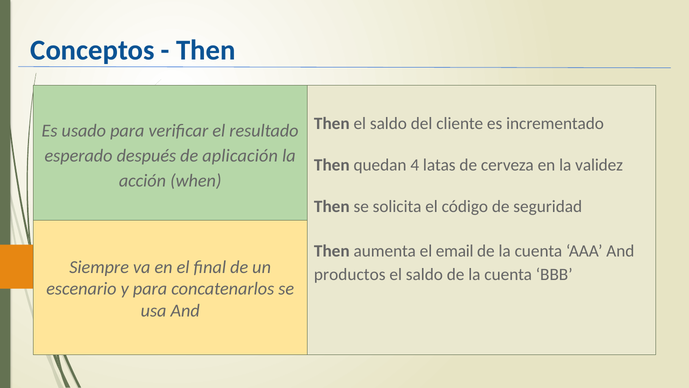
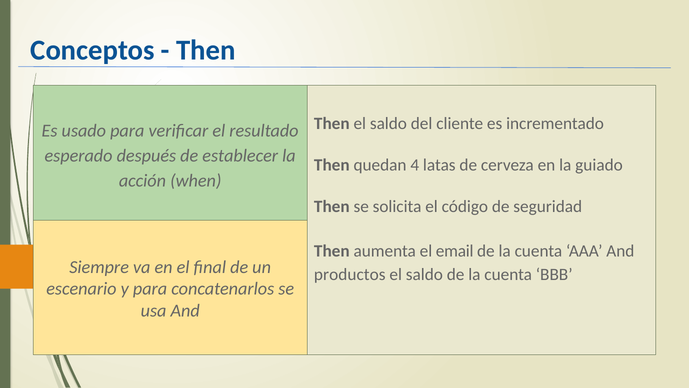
aplicación: aplicación -> establecer
validez: validez -> guiado
